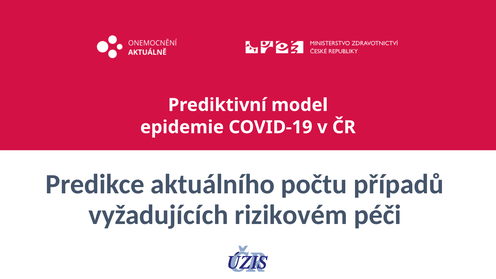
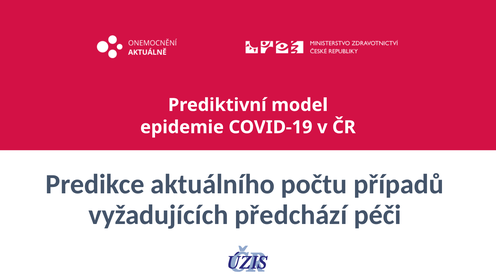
rizikovém: rizikovém -> předchází
